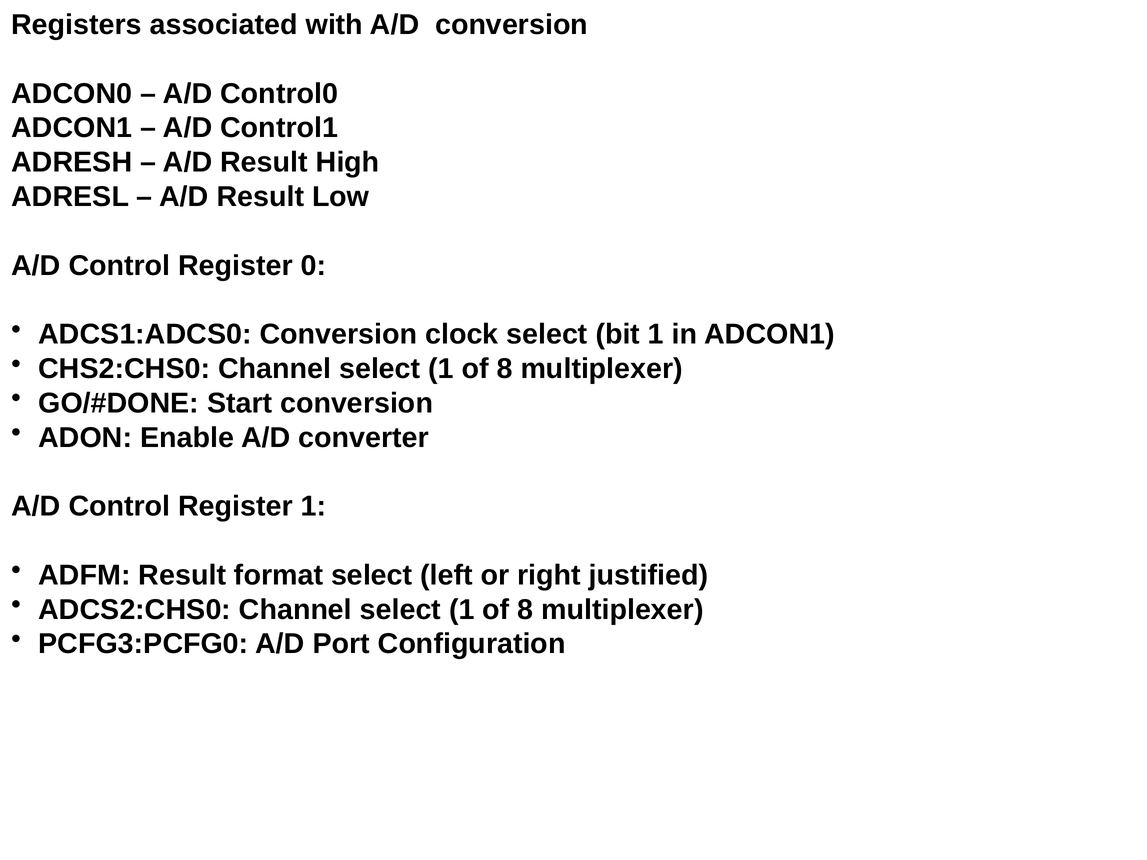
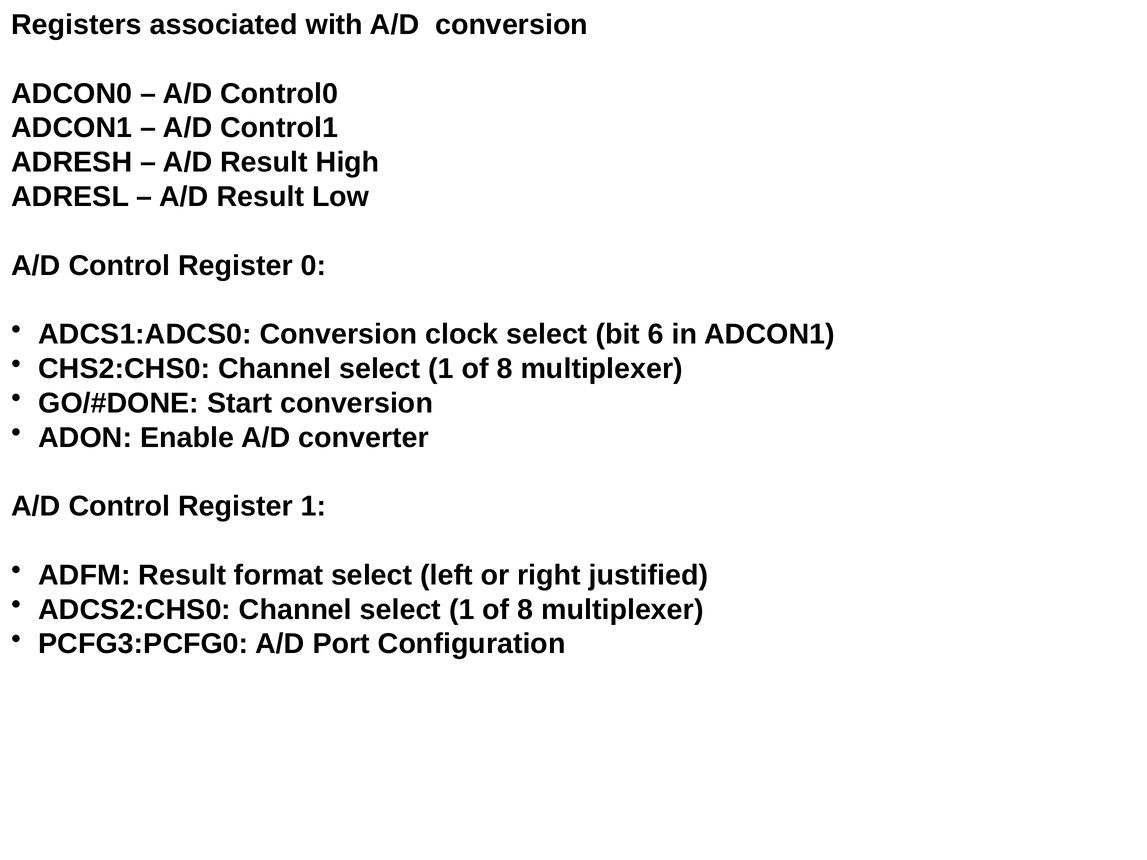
bit 1: 1 -> 6
